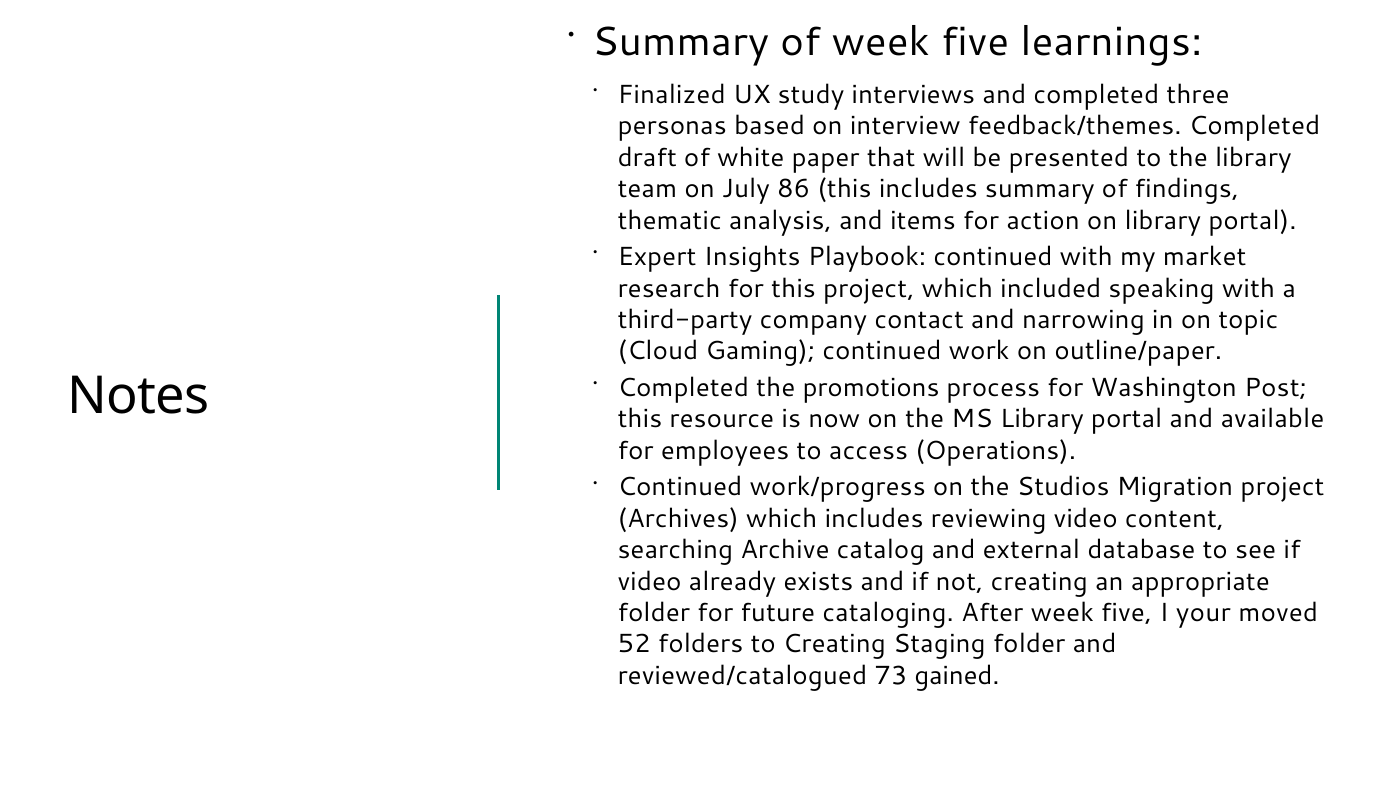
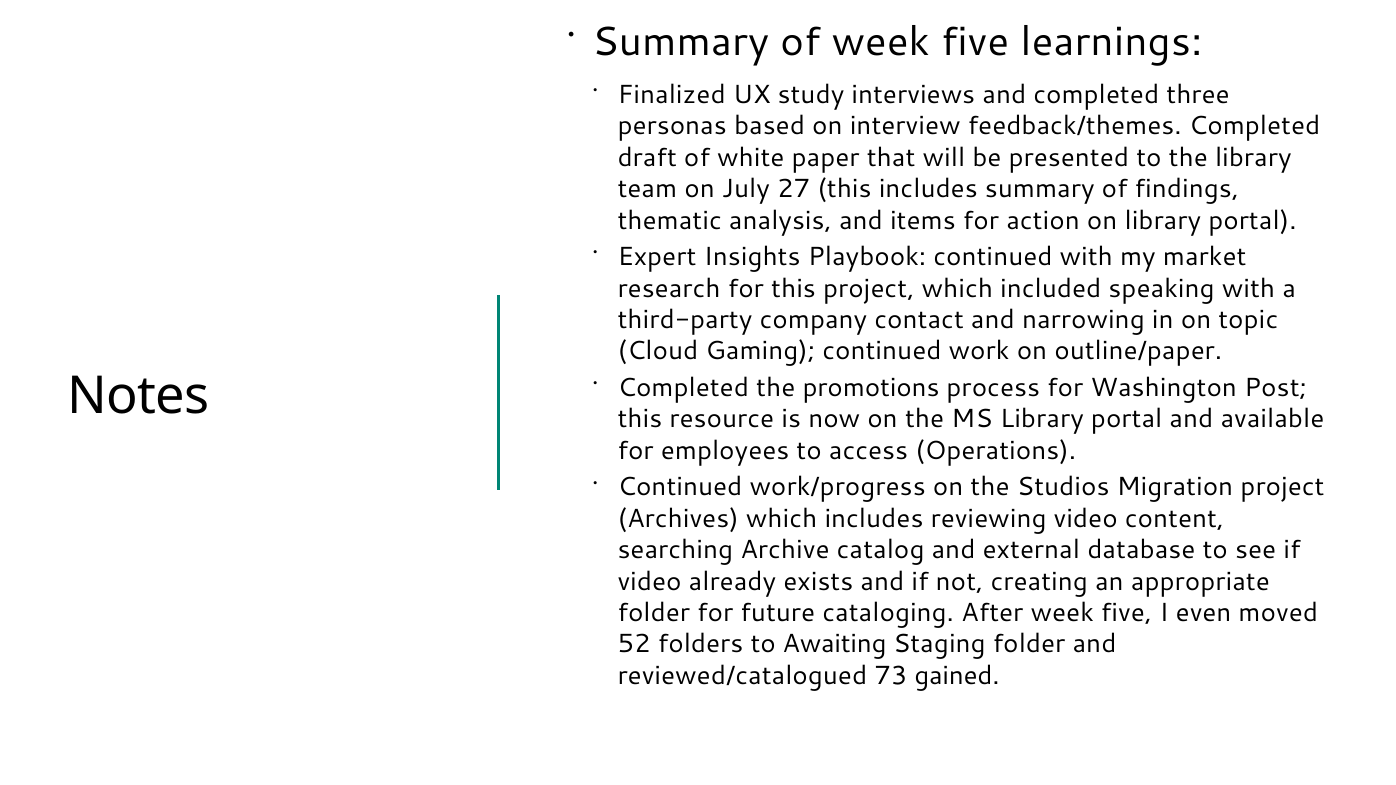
86: 86 -> 27
your: your -> even
to Creating: Creating -> Awaiting
